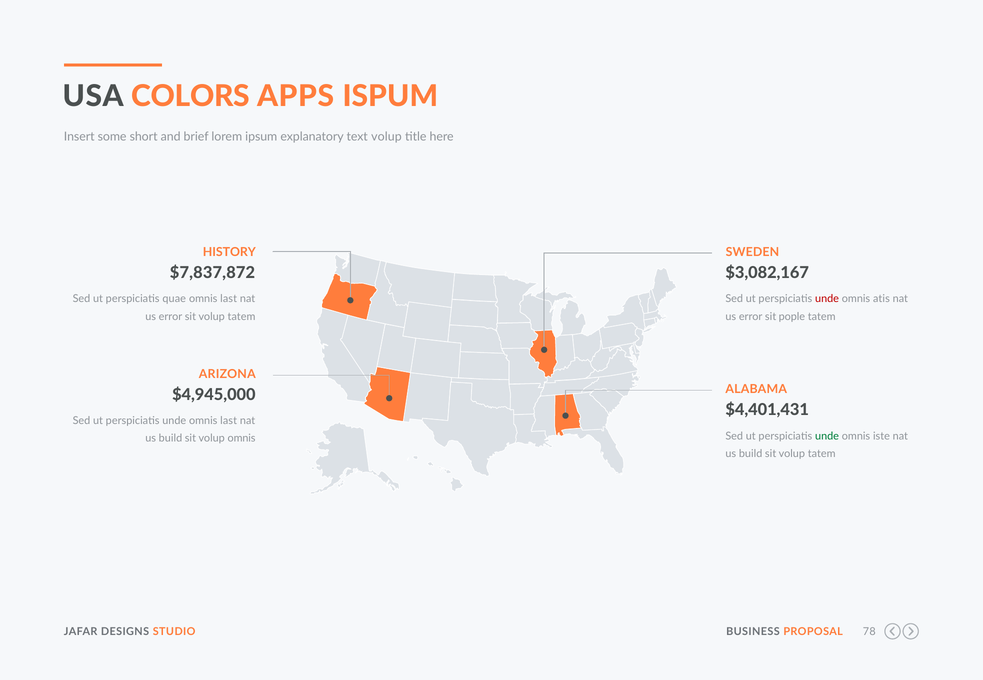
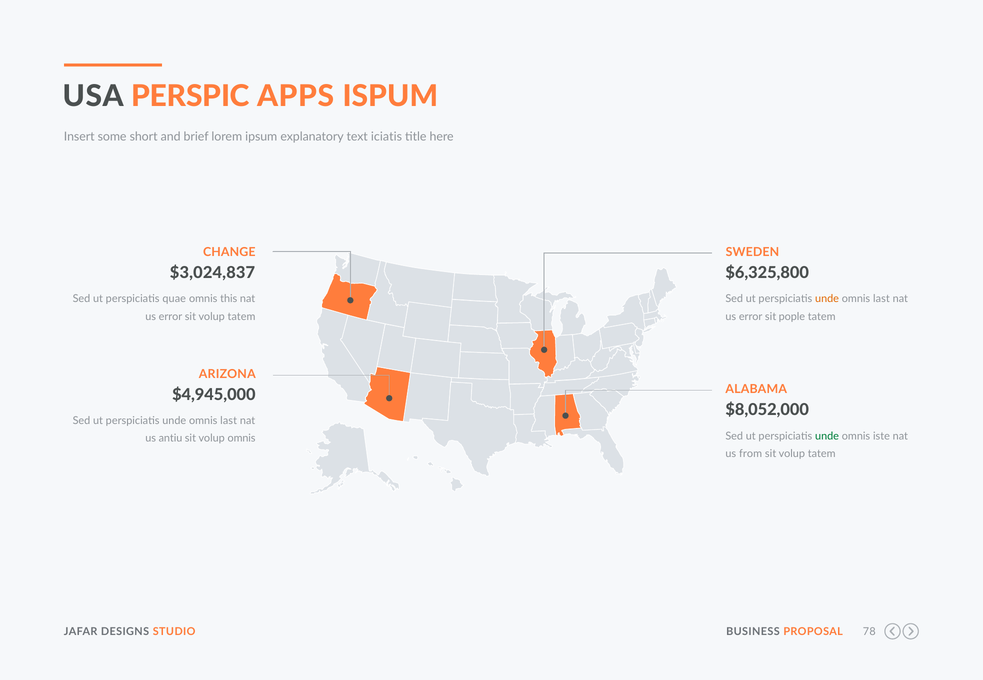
COLORS: COLORS -> PERSPIC
text volup: volup -> iciatis
HISTORY: HISTORY -> CHANGE
$7,837,872: $7,837,872 -> $3,024,837
$3,082,167: $3,082,167 -> $6,325,800
last at (229, 299): last -> this
unde at (827, 299) colour: red -> orange
atis at (881, 299): atis -> last
$4,401,431: $4,401,431 -> $8,052,000
build at (170, 439): build -> antiu
build at (751, 454): build -> from
